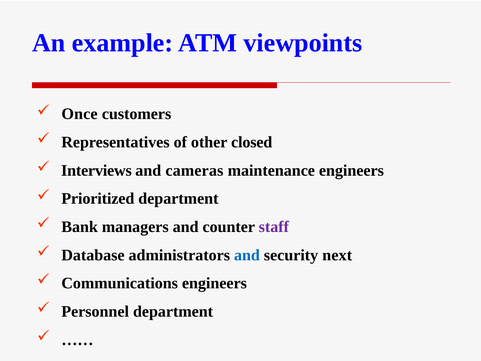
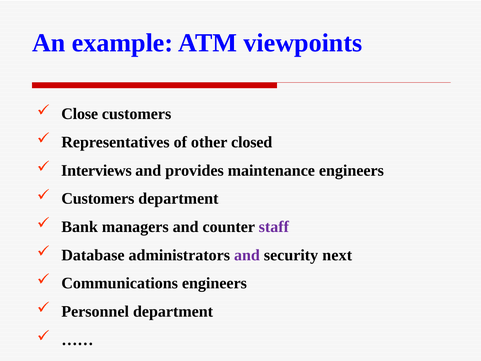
Once: Once -> Close
cameras: cameras -> provides
Prioritized at (98, 199): Prioritized -> Customers
and at (247, 255) colour: blue -> purple
